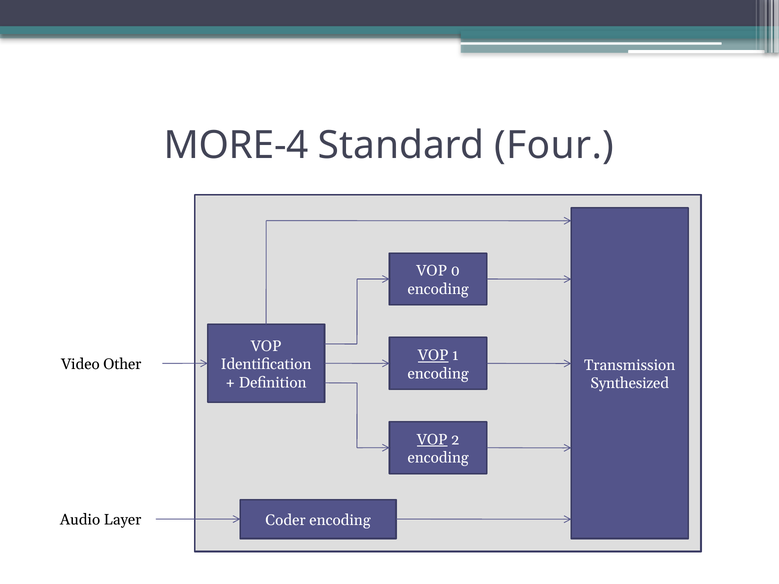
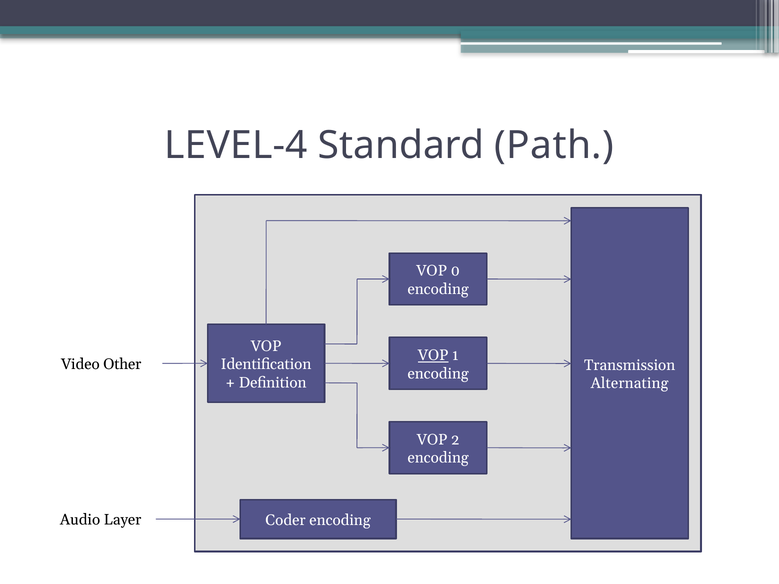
MORE-4: MORE-4 -> LEVEL-4
Four: Four -> Path
Synthesized: Synthesized -> Alternating
VOP at (432, 440) underline: present -> none
